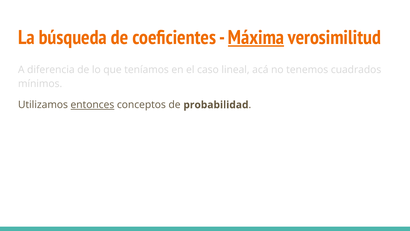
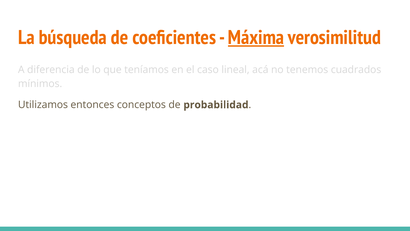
entonces underline: present -> none
